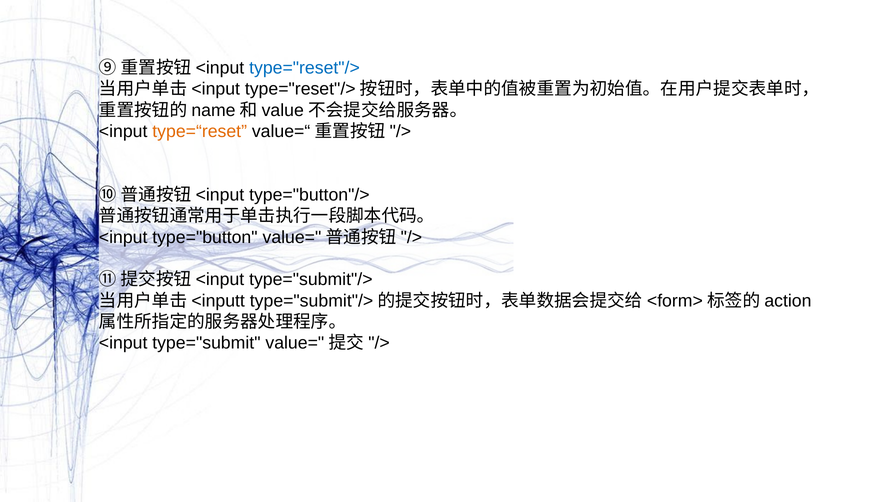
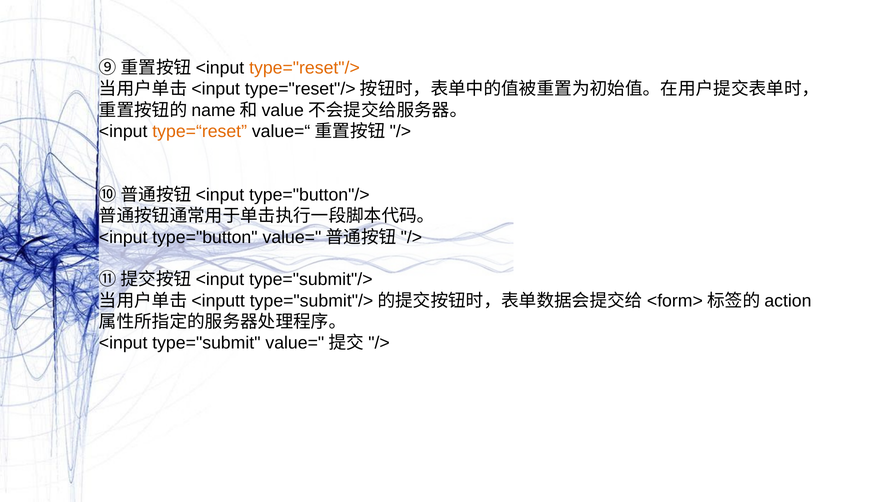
type="reset"/> colour: blue -> orange
